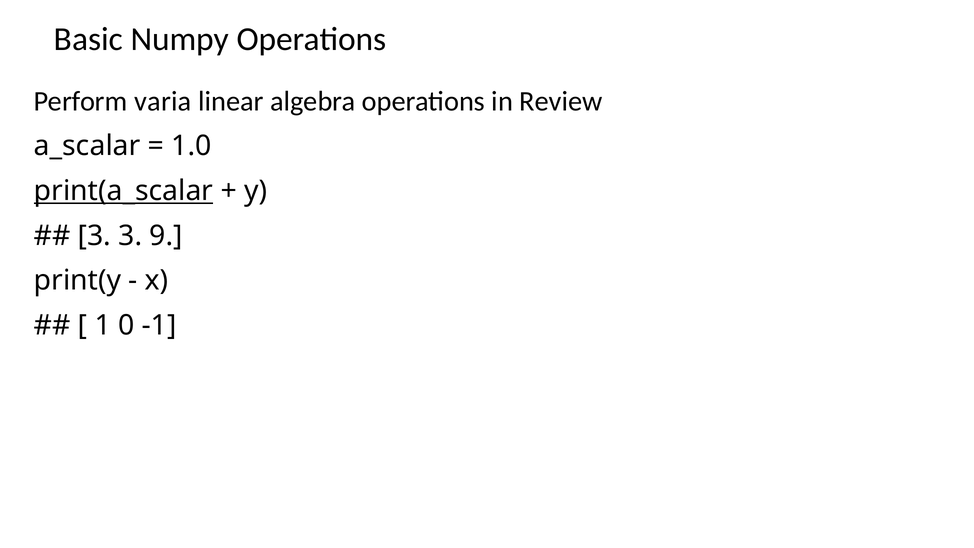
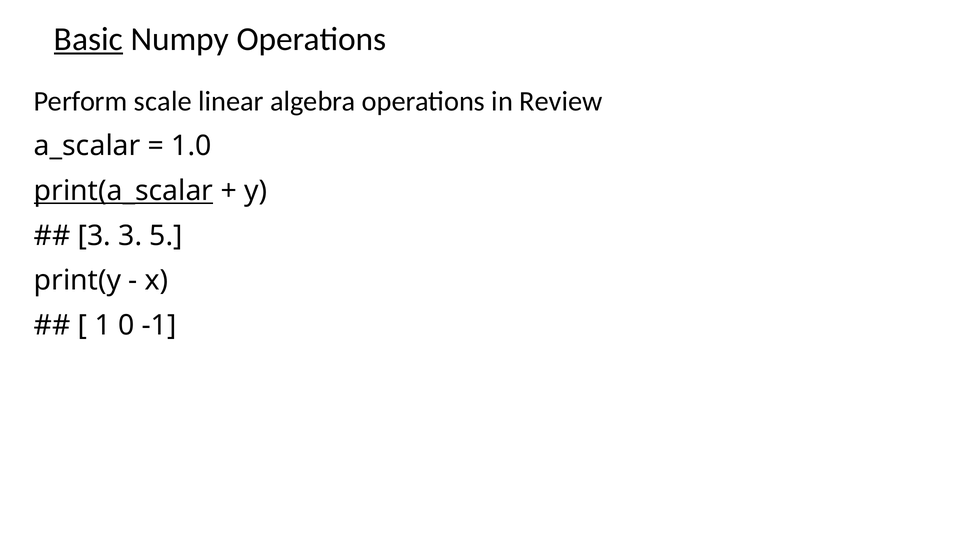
Basic underline: none -> present
varia: varia -> scale
9: 9 -> 5
